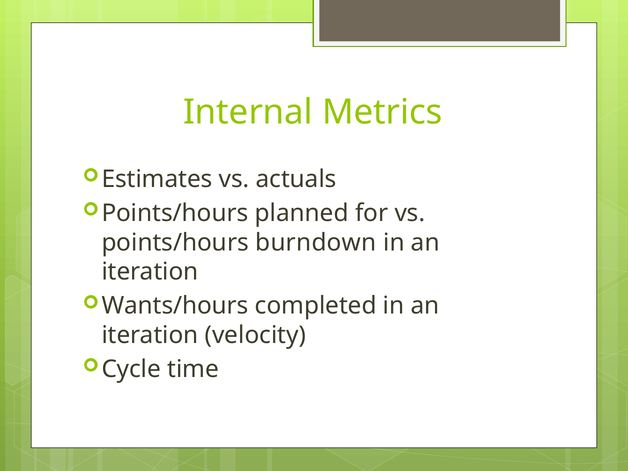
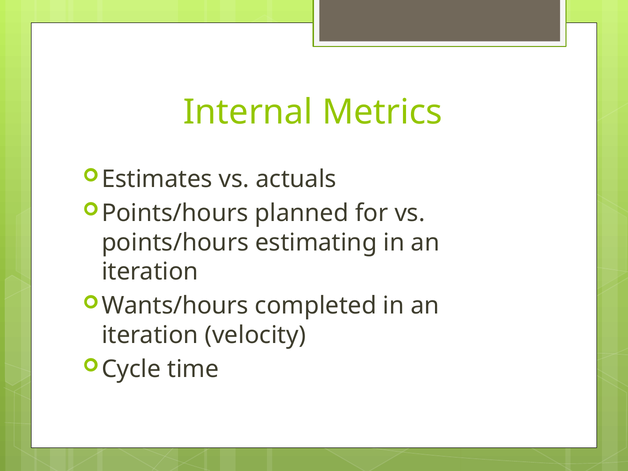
burndown: burndown -> estimating
